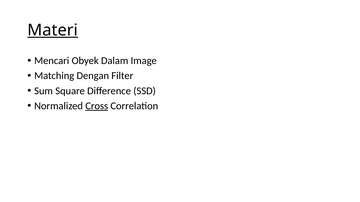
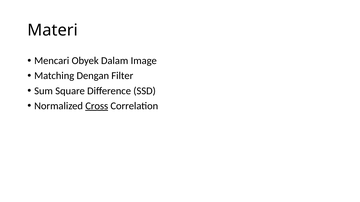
Materi underline: present -> none
